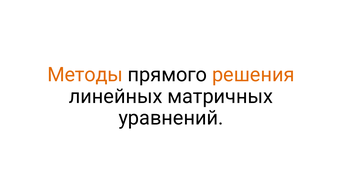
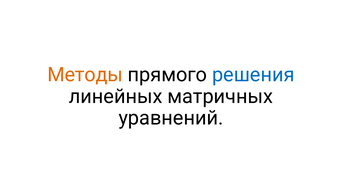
решения colour: orange -> blue
